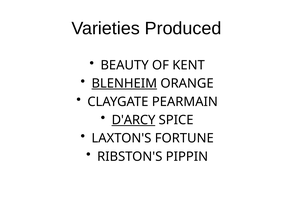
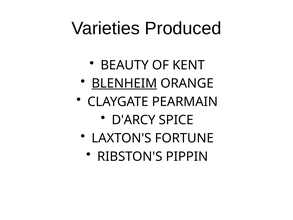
D'ARCY underline: present -> none
